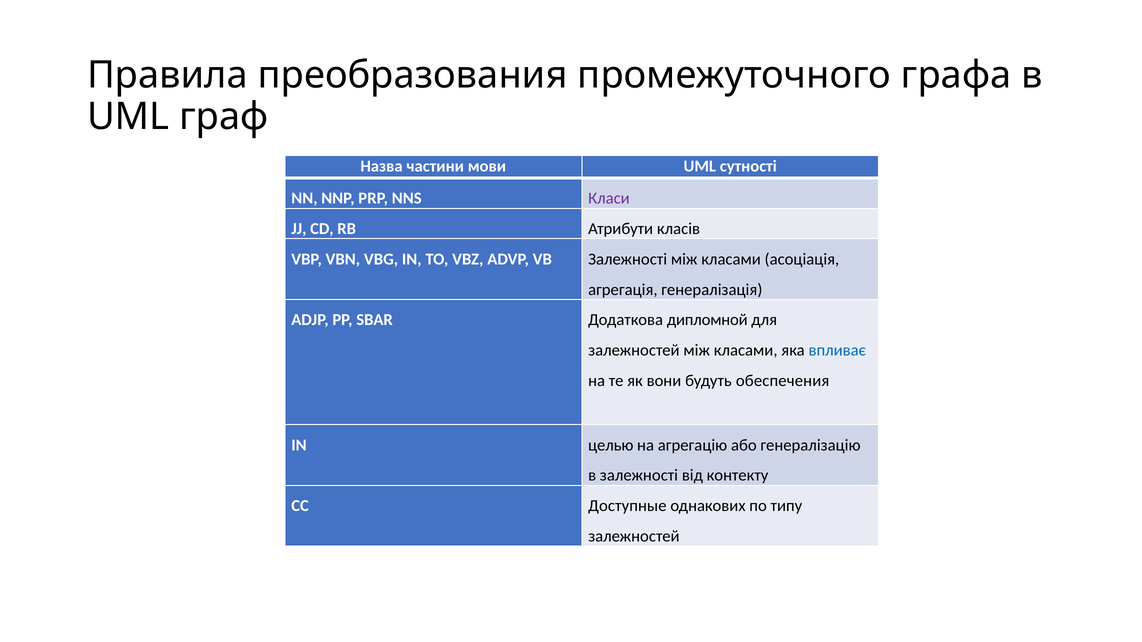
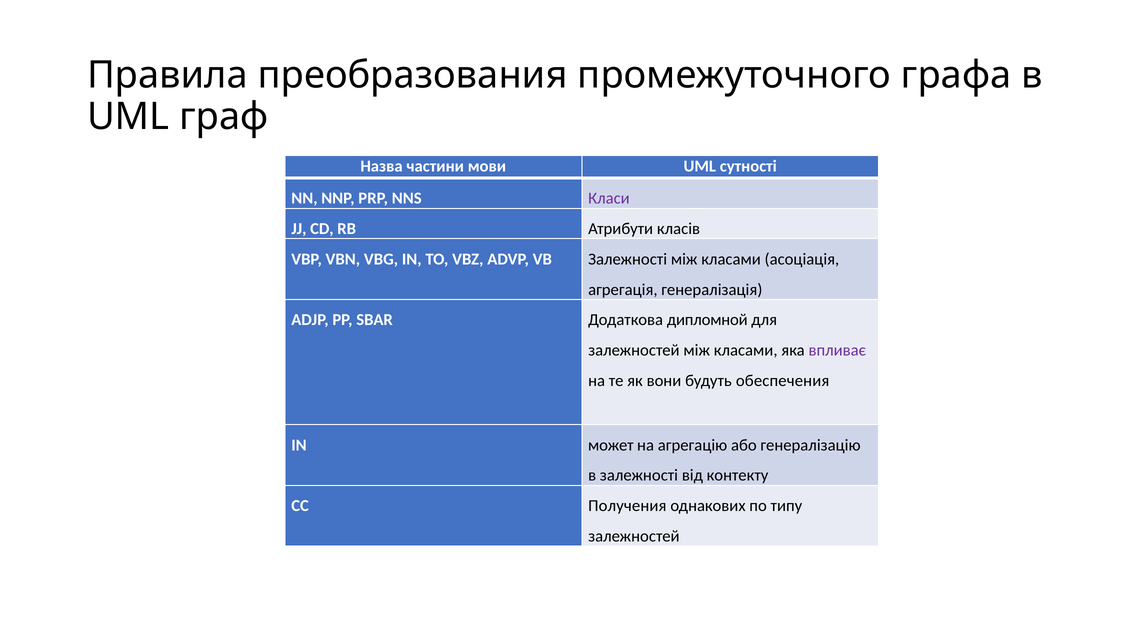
впливає colour: blue -> purple
целью: целью -> может
Доступные: Доступные -> Получения
